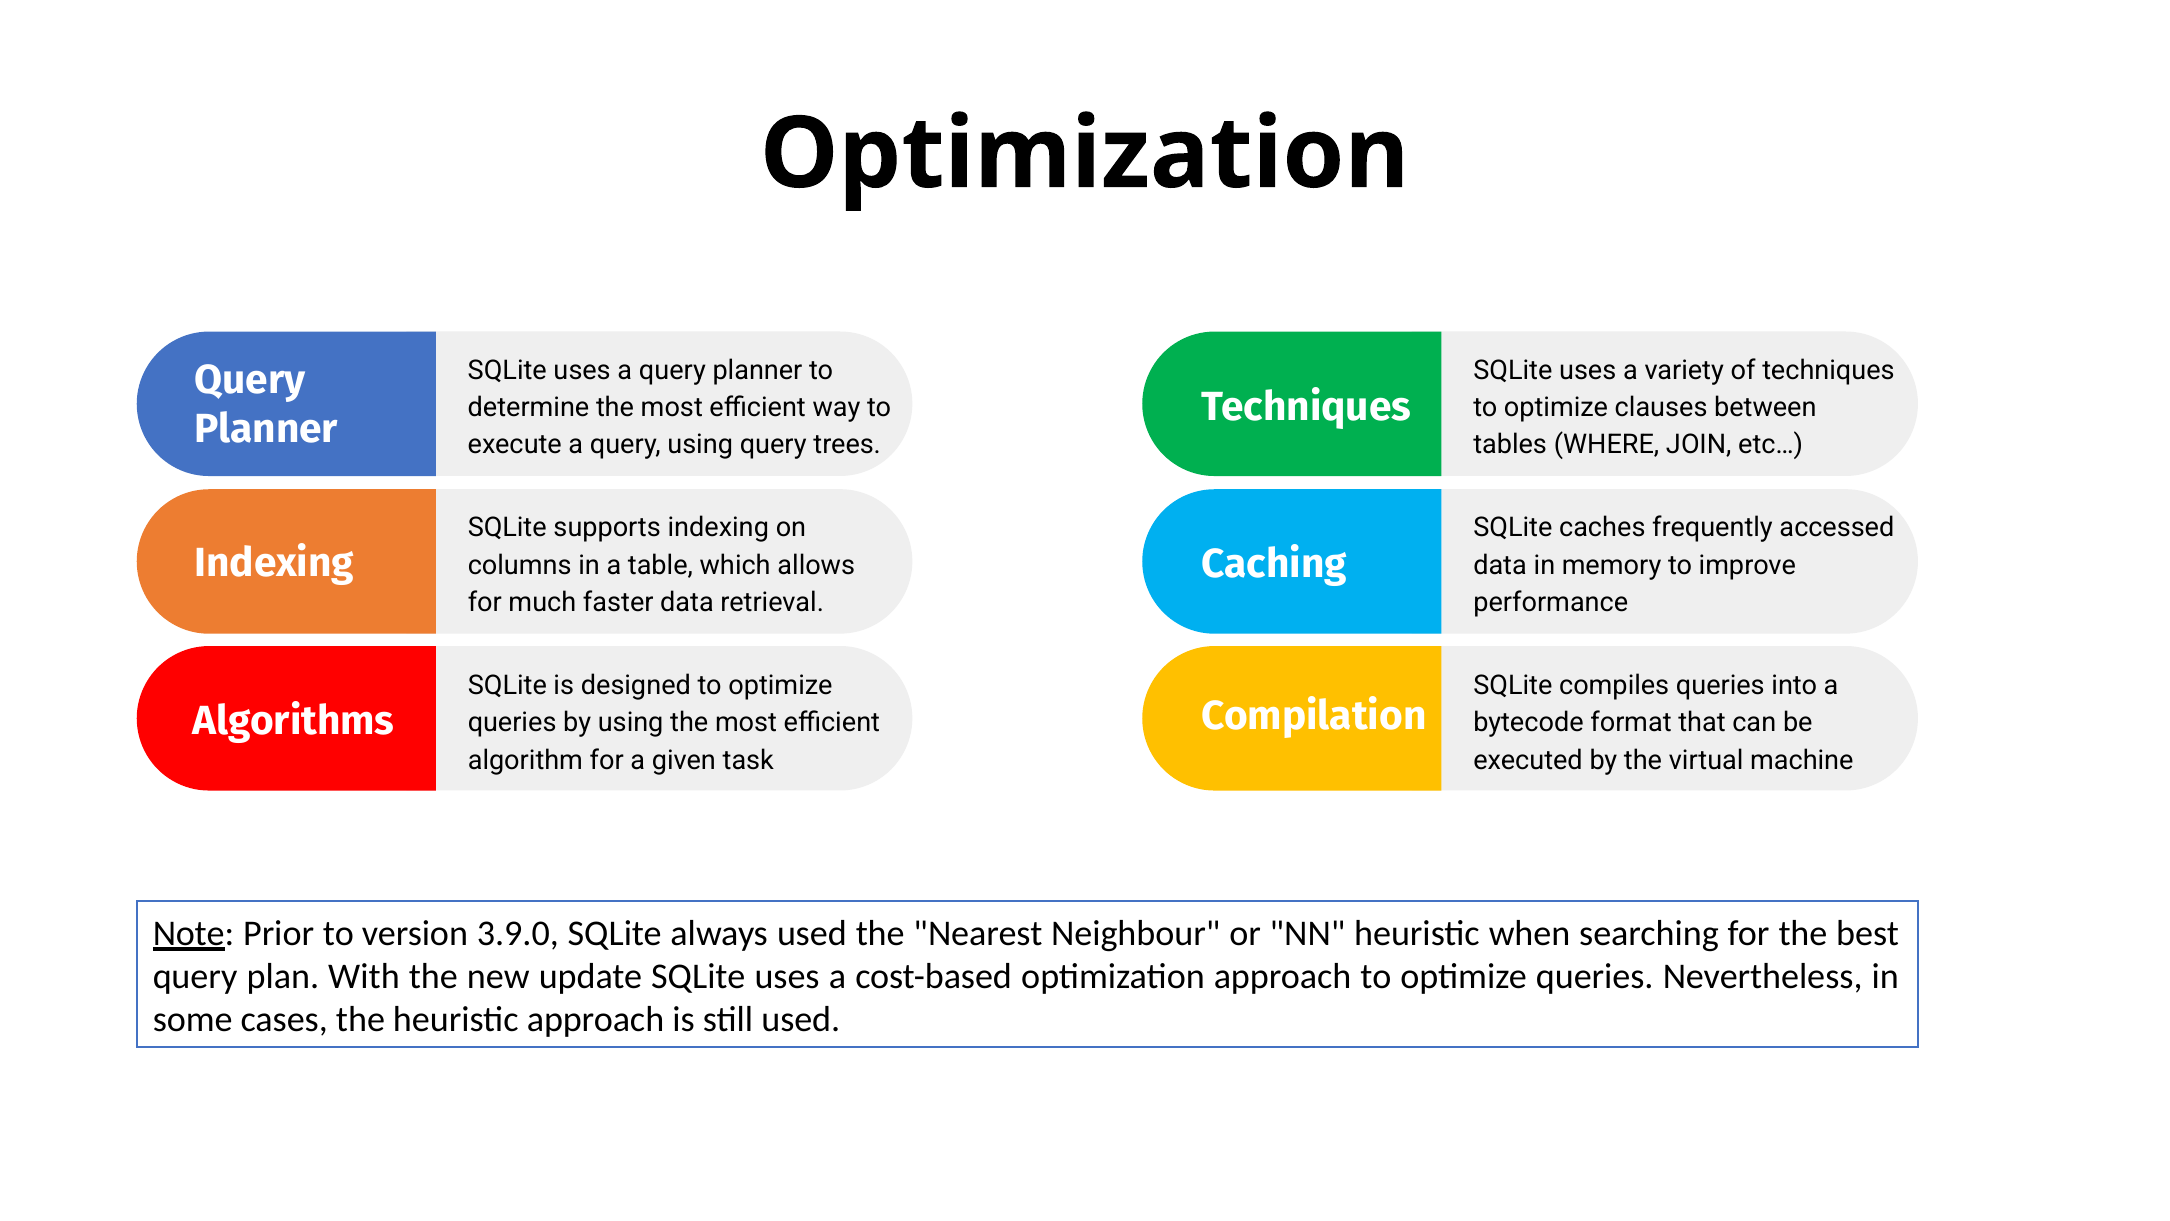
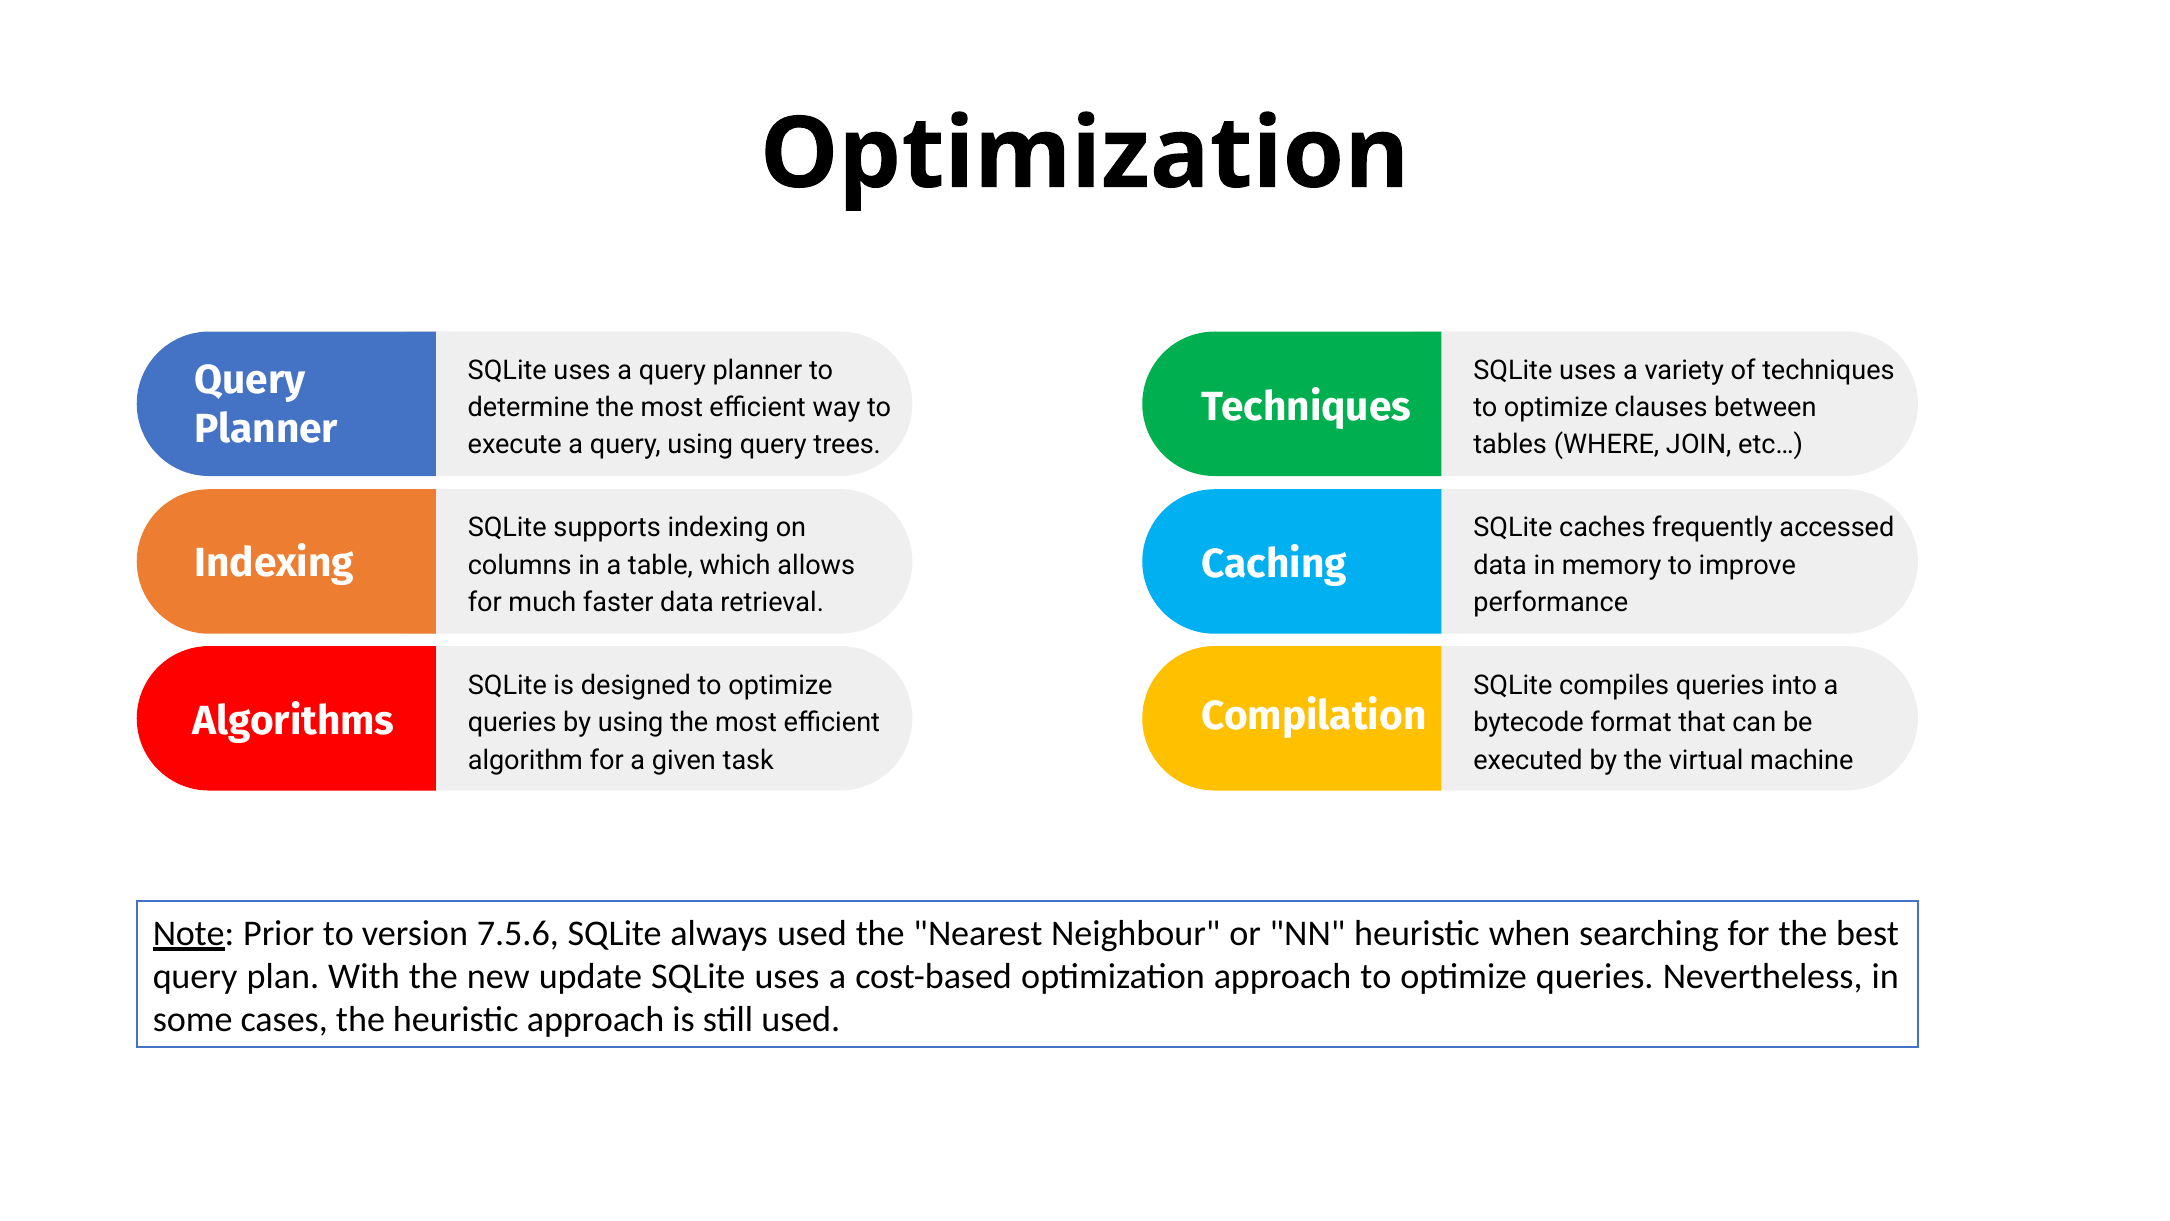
3.9.0: 3.9.0 -> 7.5.6
